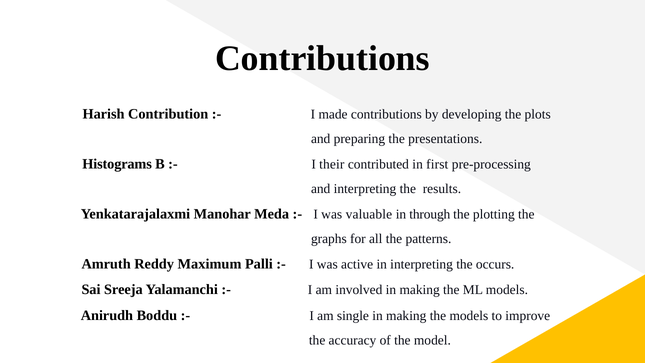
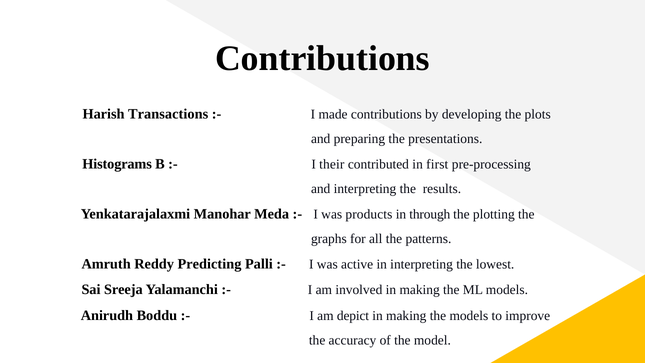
Contribution: Contribution -> Transactions
valuable: valuable -> products
Maximum: Maximum -> Predicting
occurs: occurs -> lowest
single: single -> depict
